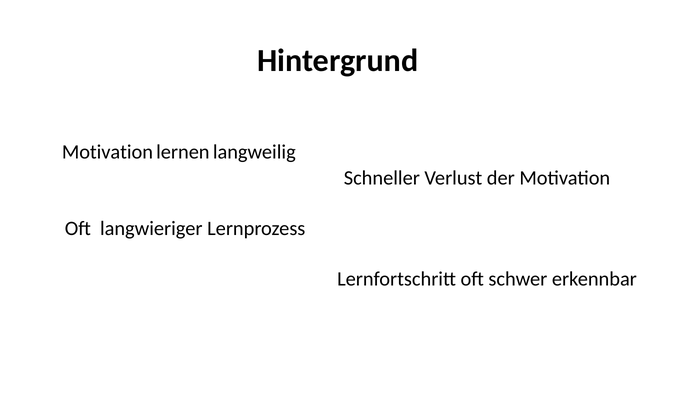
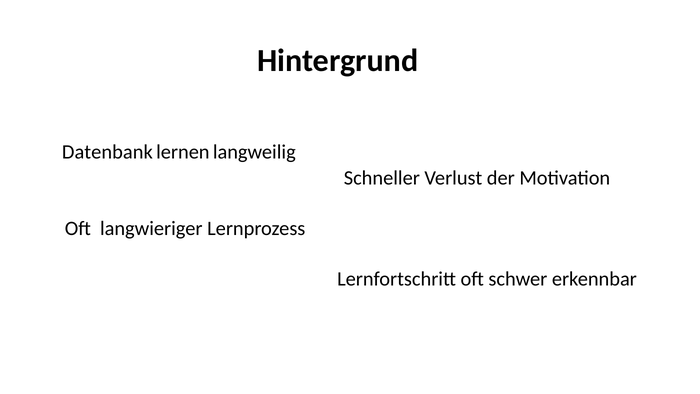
Motivation at (107, 152): Motivation -> Datenbank
